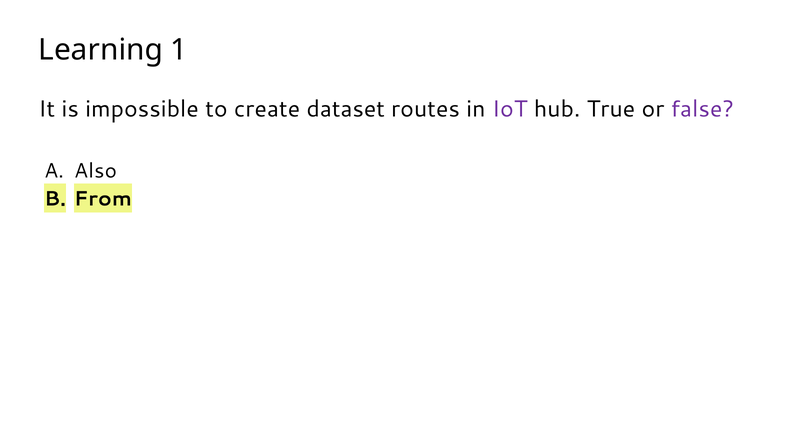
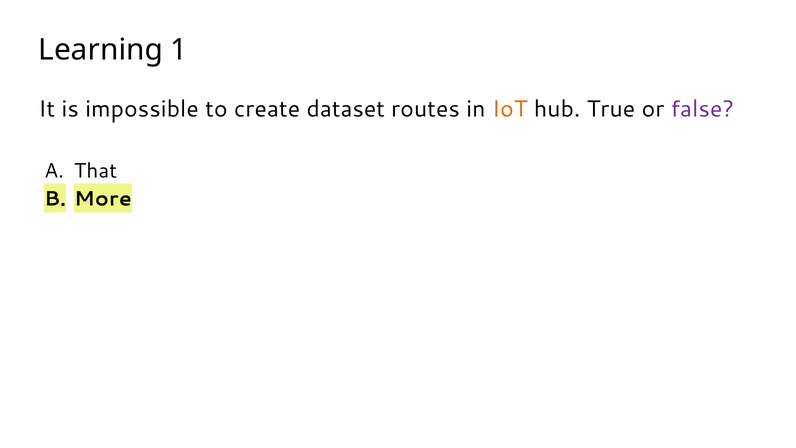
IoT colour: purple -> orange
Also: Also -> That
From: From -> More
